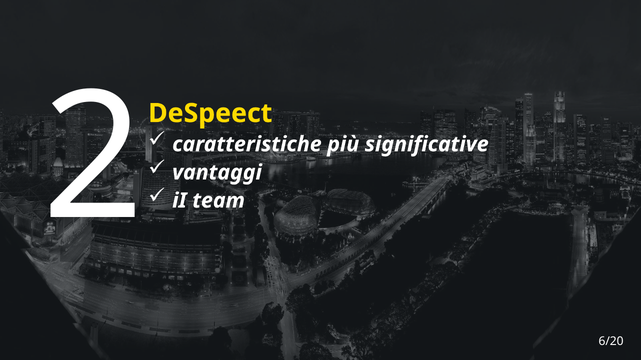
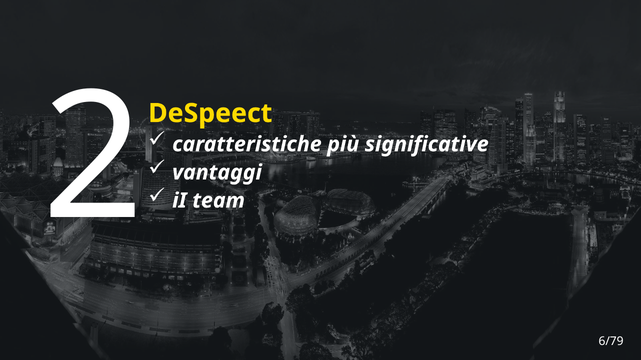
6/20: 6/20 -> 6/79
